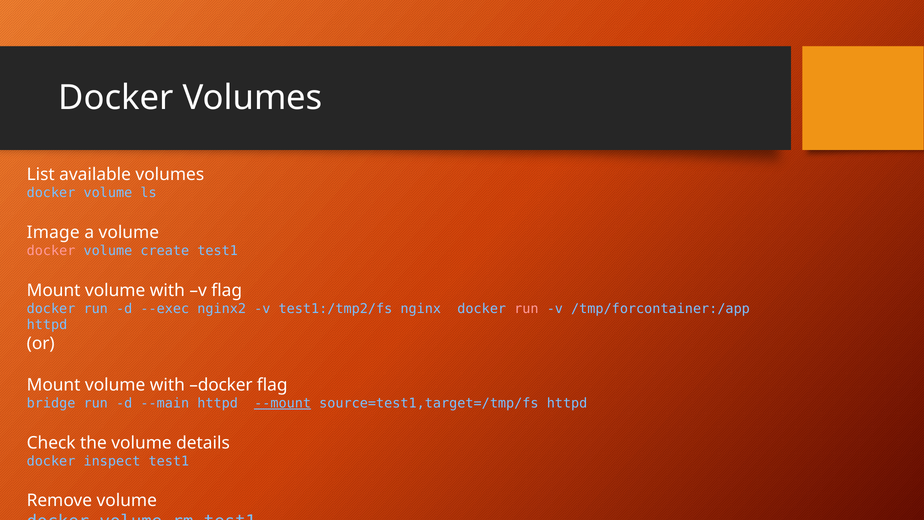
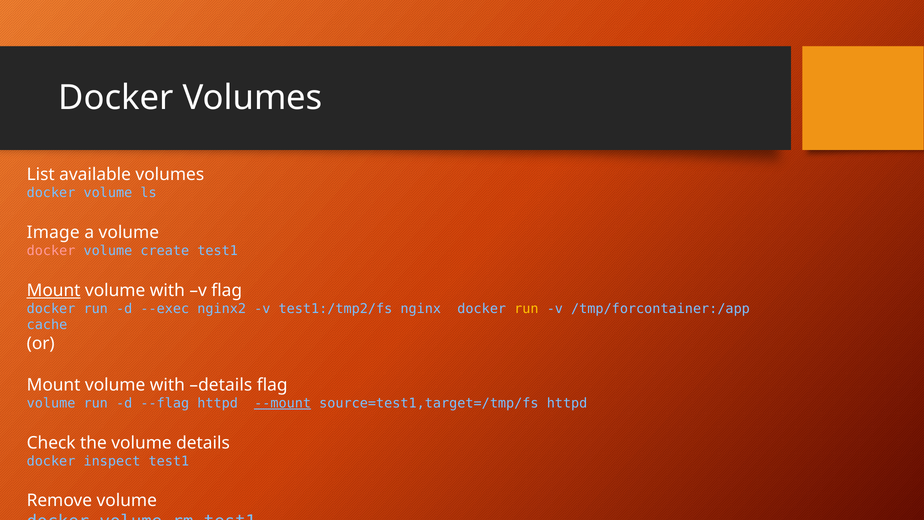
Mount at (54, 290) underline: none -> present
run at (526, 308) colour: pink -> yellow
httpd at (47, 325): httpd -> cache
with docker: docker -> details
bridge at (51, 403): bridge -> volume
--main: --main -> --flag
